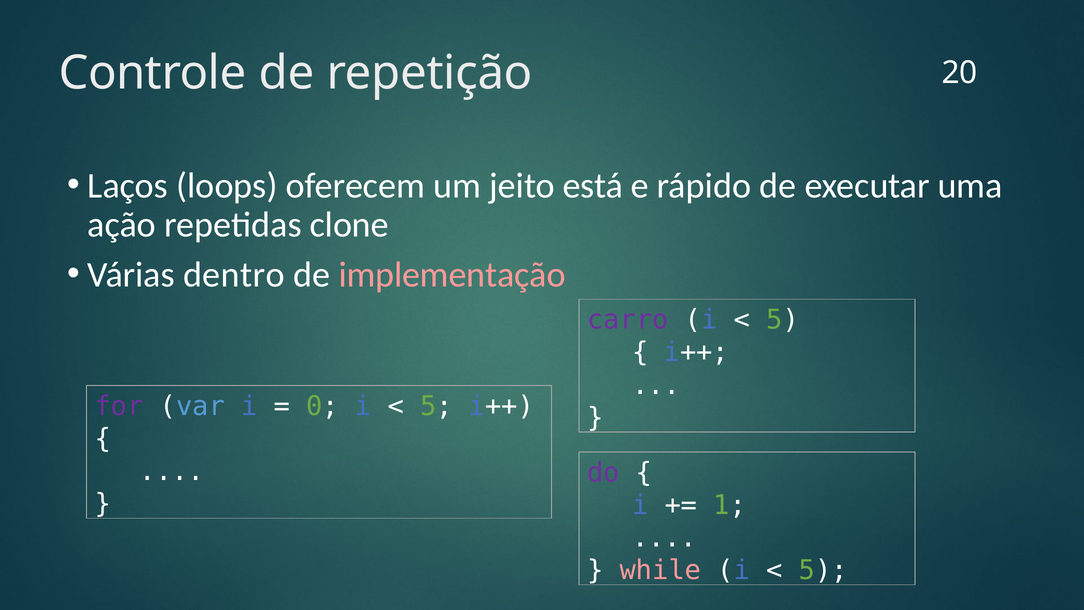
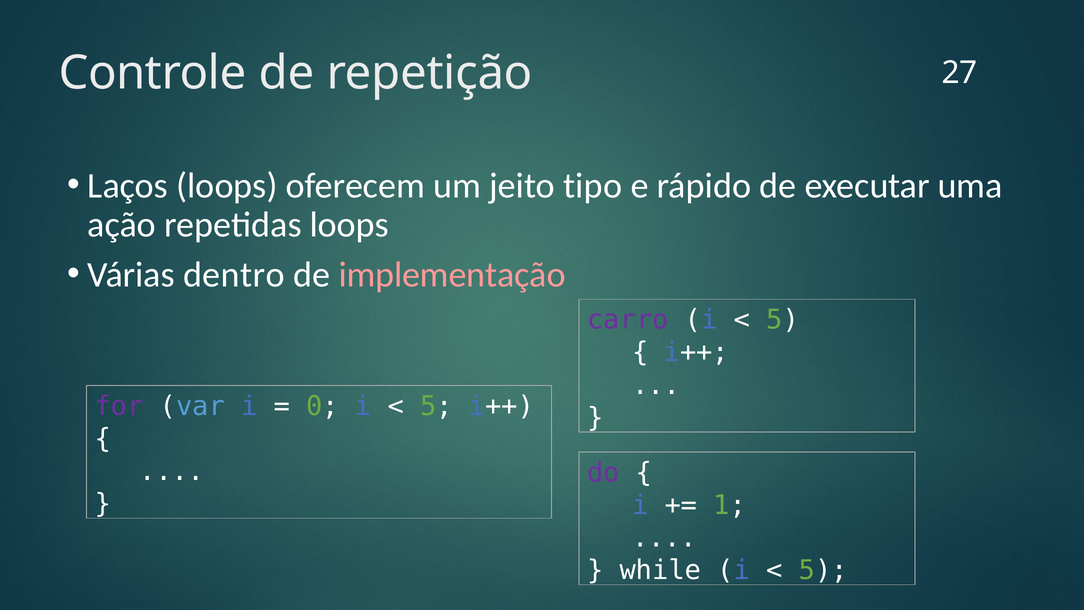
20: 20 -> 27
está: está -> tipo
repetidas clone: clone -> loops
while colour: pink -> white
